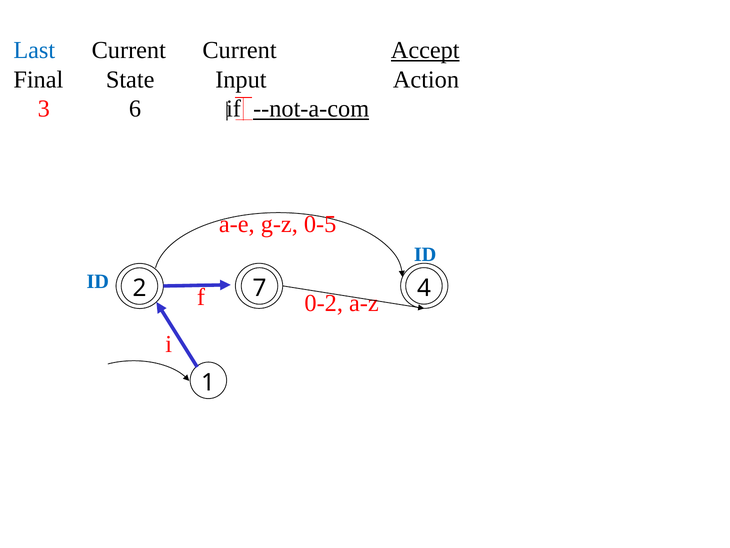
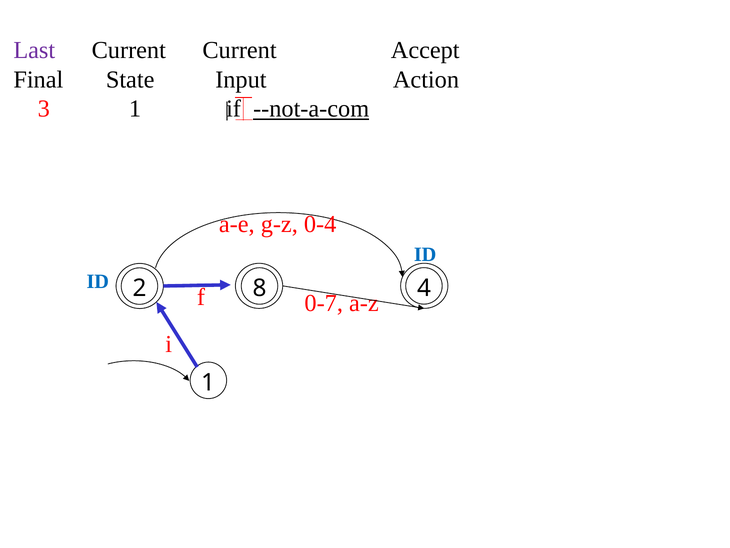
Last colour: blue -> purple
Accept underline: present -> none
3 6: 6 -> 1
0-5: 0-5 -> 0-4
7: 7 -> 8
0-2: 0-2 -> 0-7
